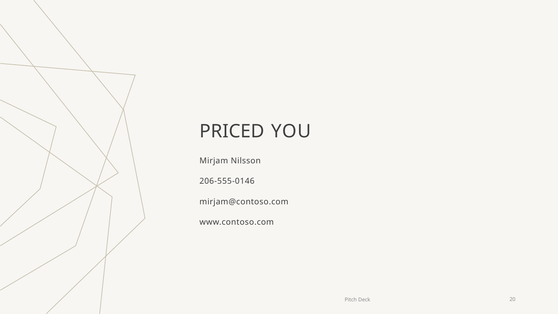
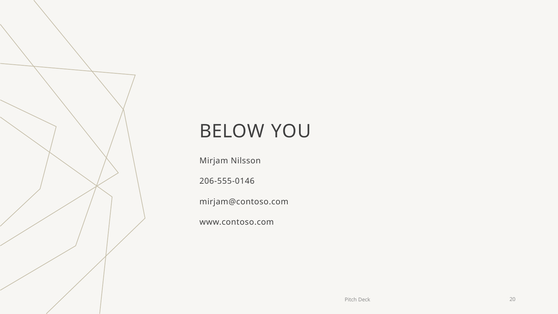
PRICED: PRICED -> BELOW
